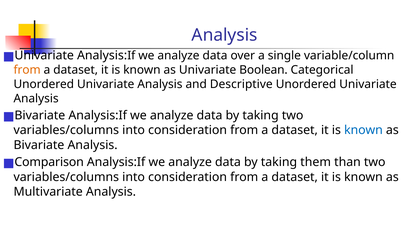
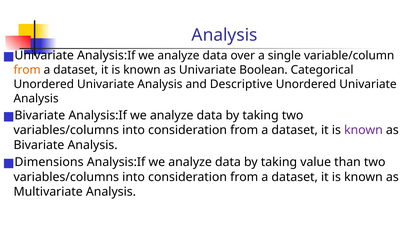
known at (363, 130) colour: blue -> purple
Comparison: Comparison -> Dimensions
them: them -> value
